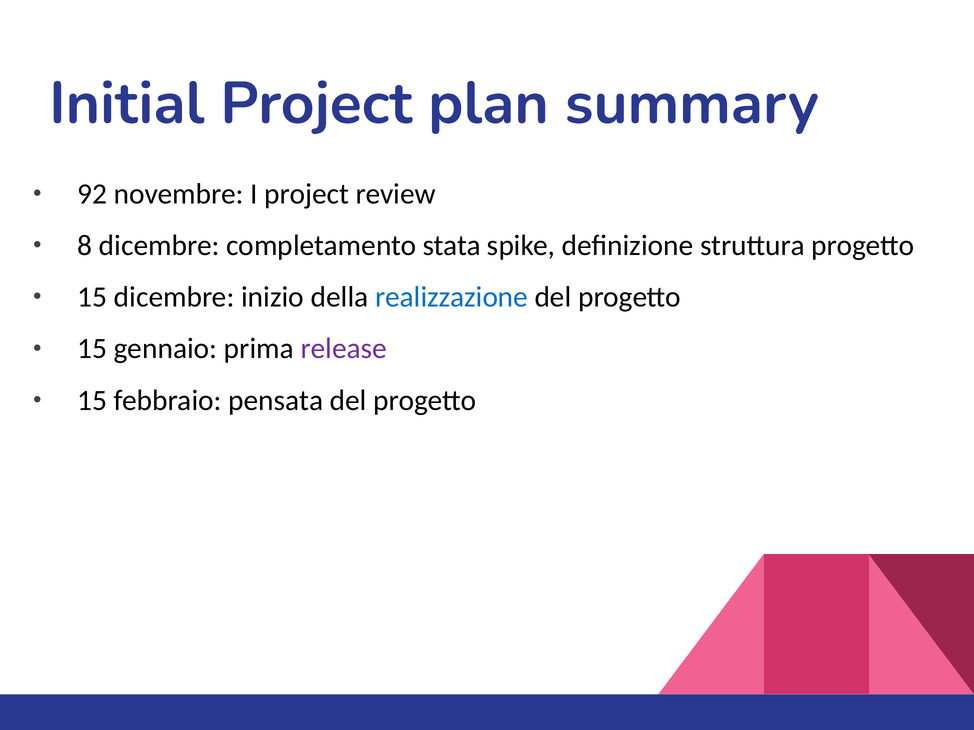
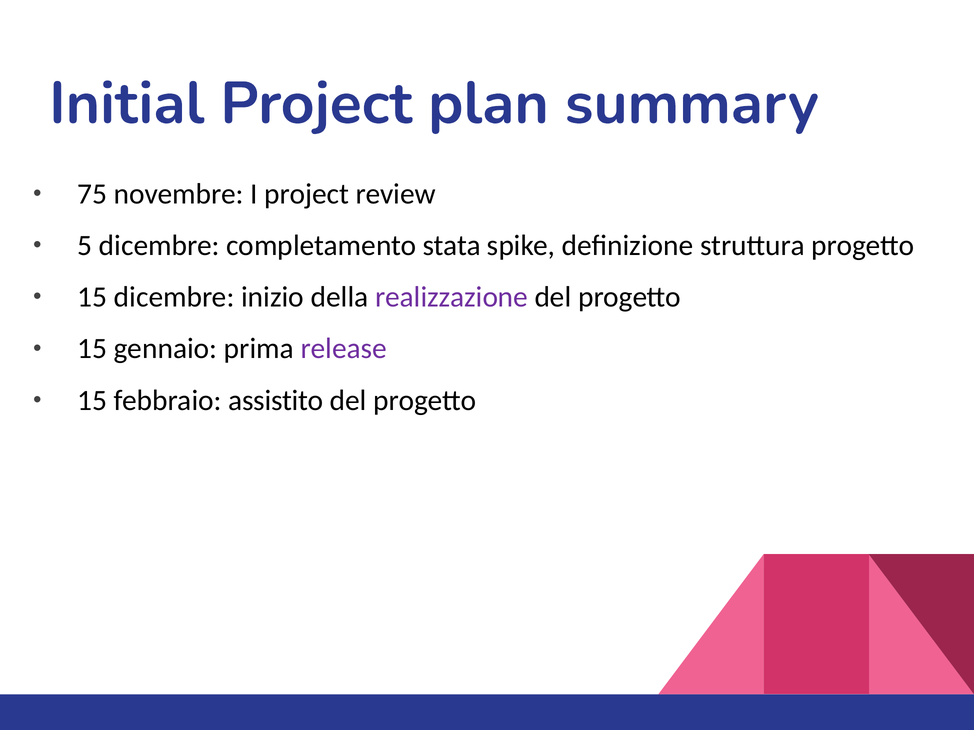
92: 92 -> 75
8: 8 -> 5
realizzazione colour: blue -> purple
pensata: pensata -> assistito
